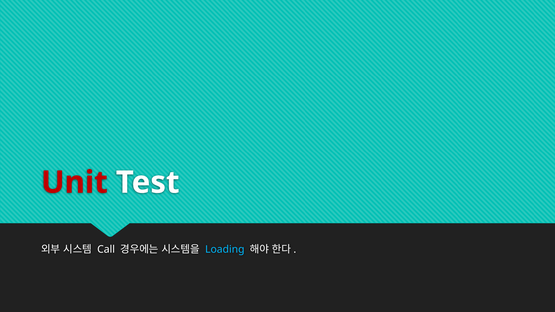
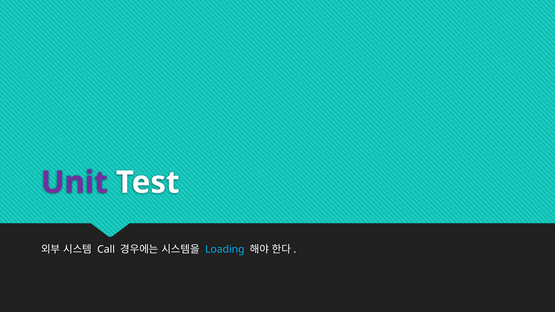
Unit colour: red -> purple
